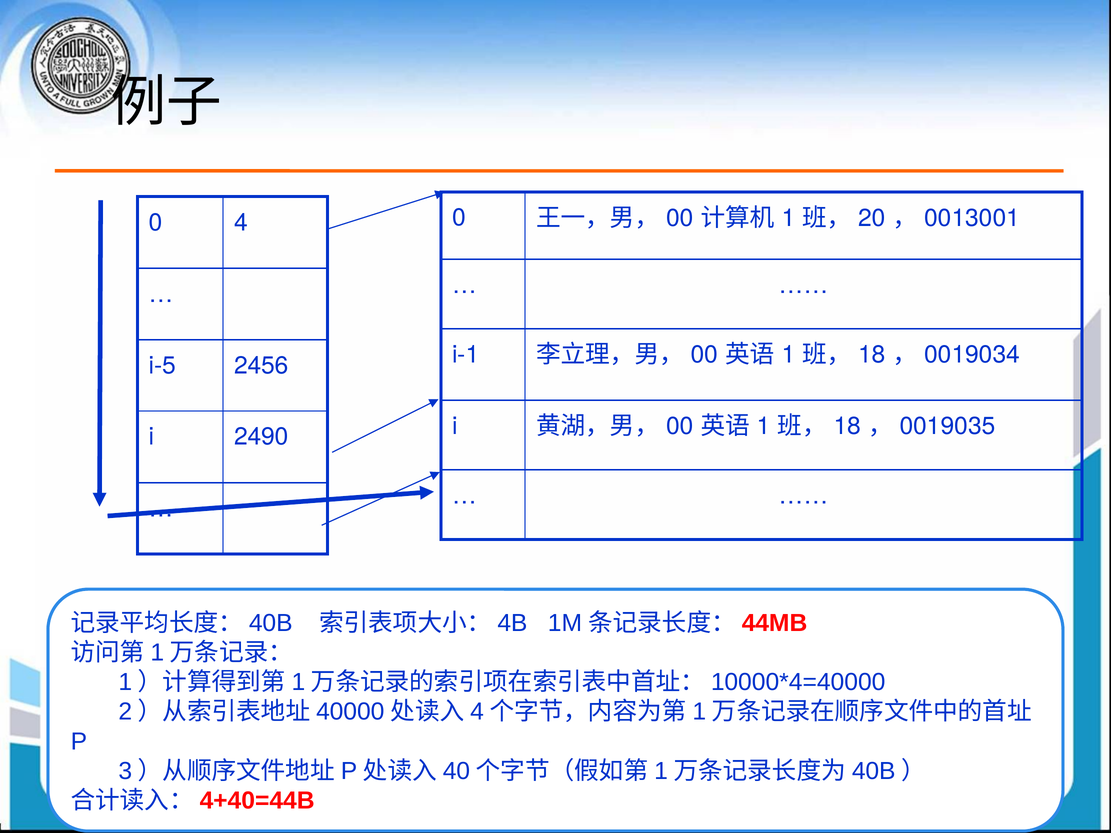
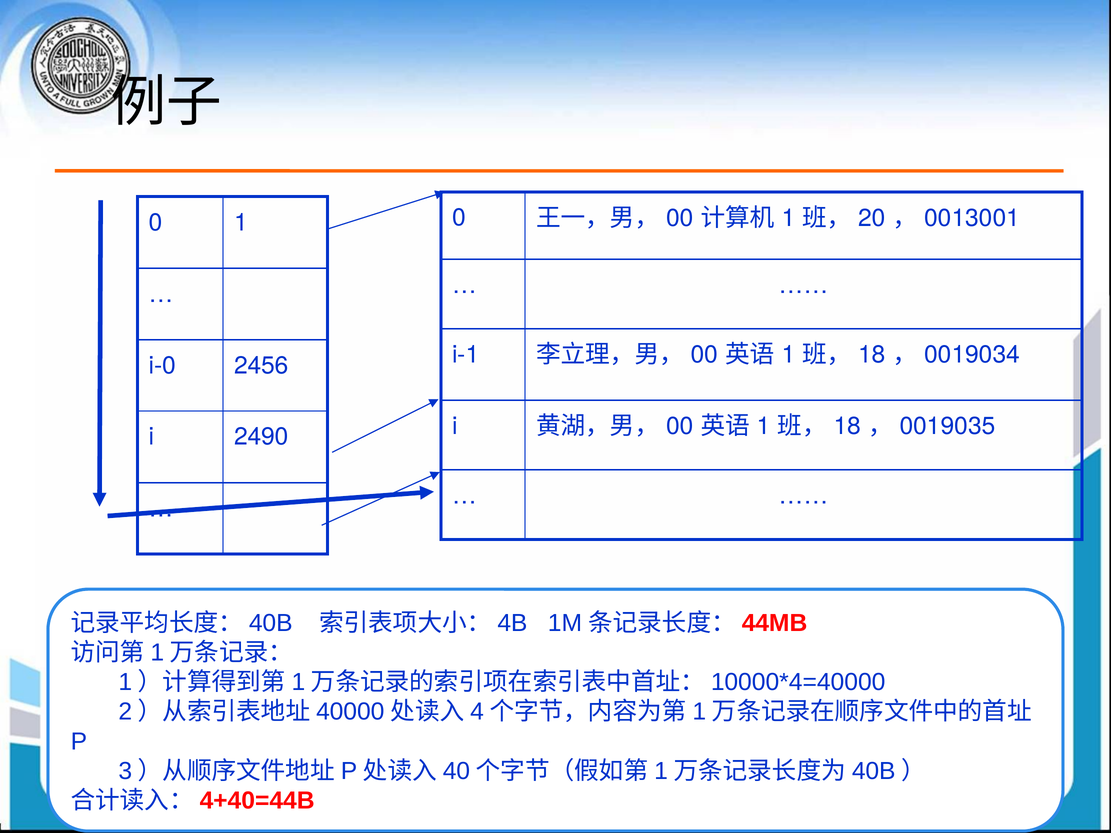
0 4: 4 -> 1
i-5: i-5 -> i-0
